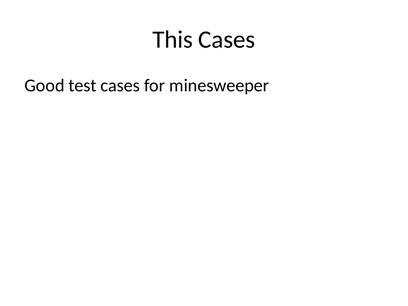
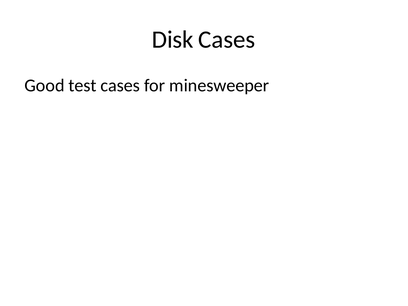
This: This -> Disk
